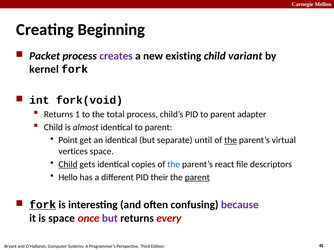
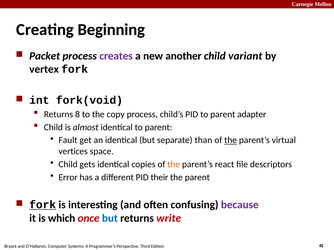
existing: existing -> another
kernel: kernel -> vertex
1: 1 -> 8
total: total -> copy
Point: Point -> Fault
until: until -> than
Child at (68, 165) underline: present -> none
the at (174, 165) colour: blue -> orange
Hello: Hello -> Error
parent at (197, 178) underline: present -> none
is space: space -> which
but at (110, 219) colour: purple -> blue
every: every -> write
